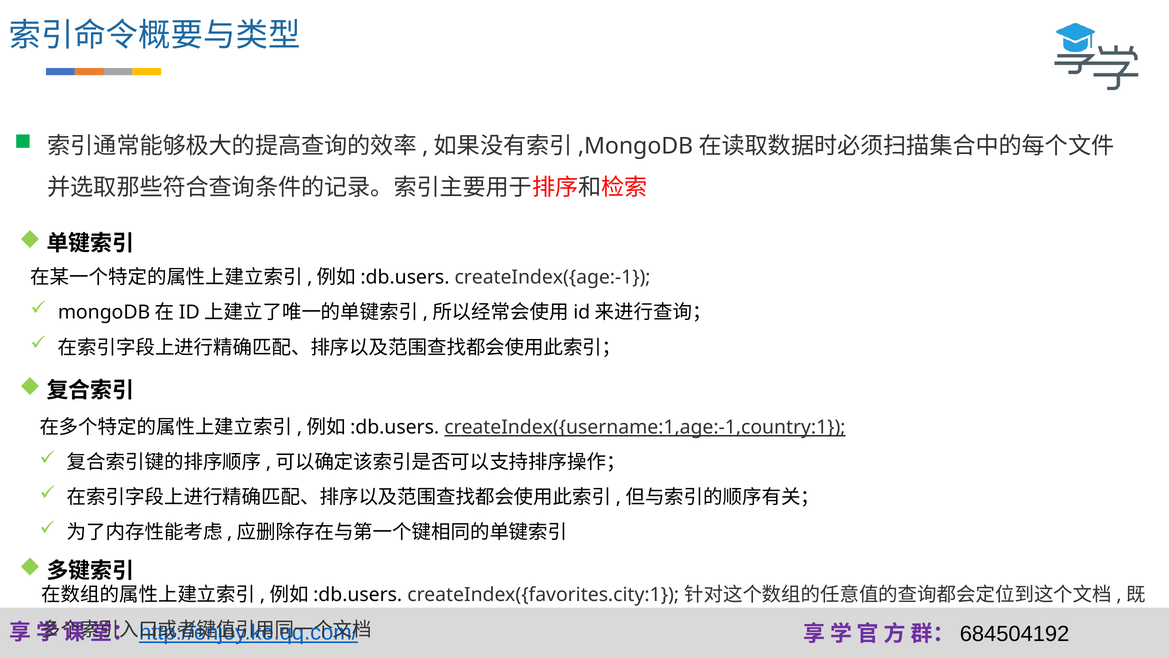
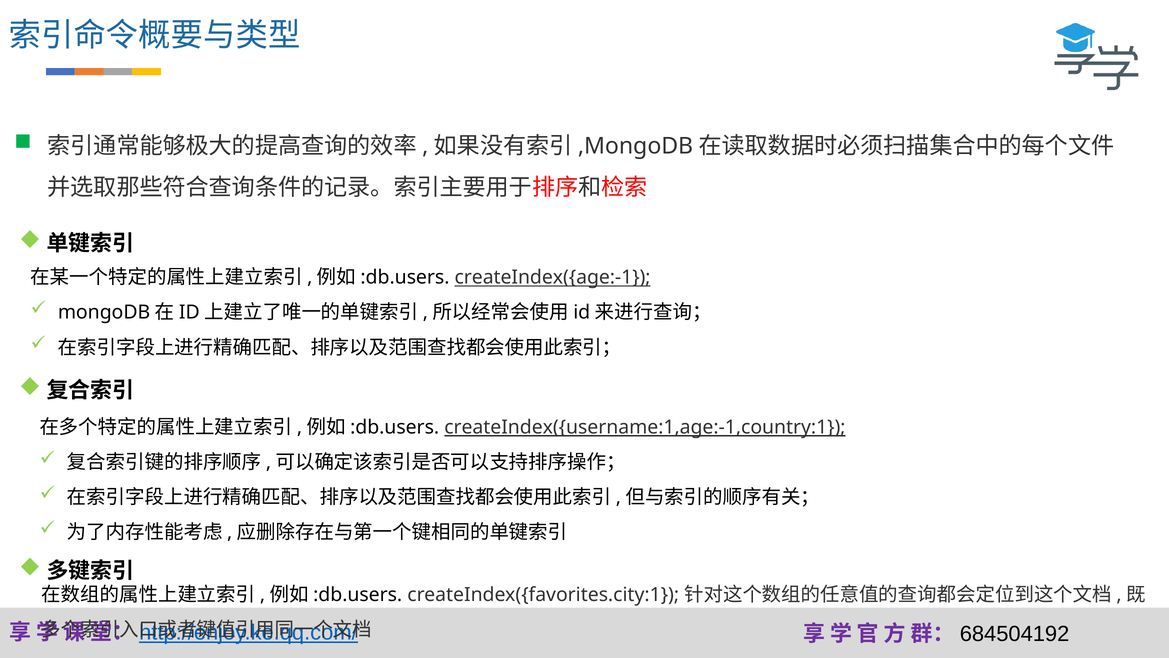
createIndex({age:-1 underline: none -> present
